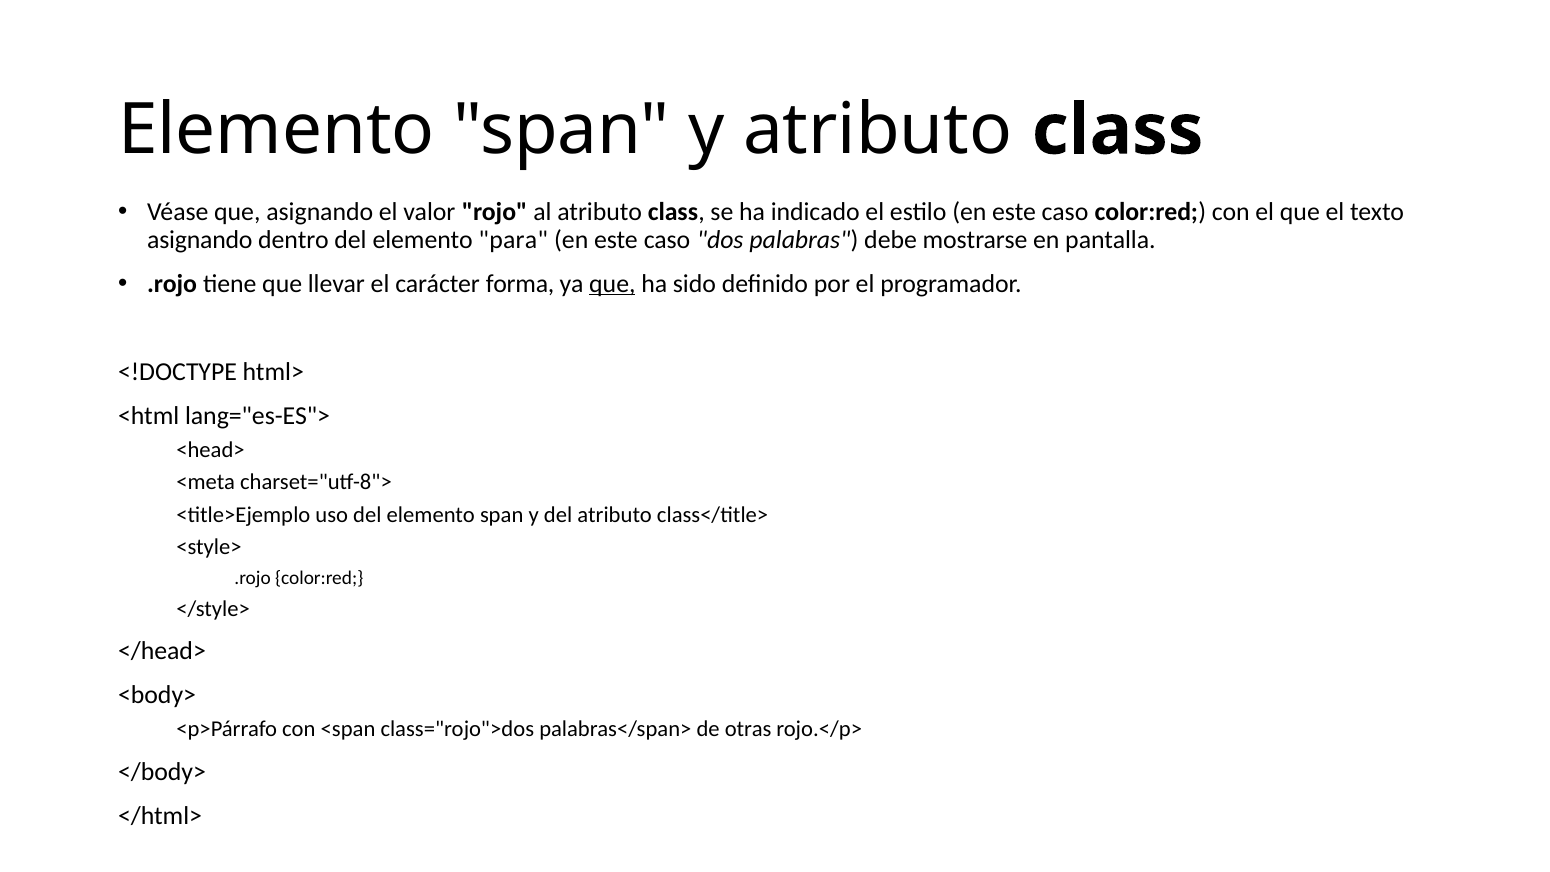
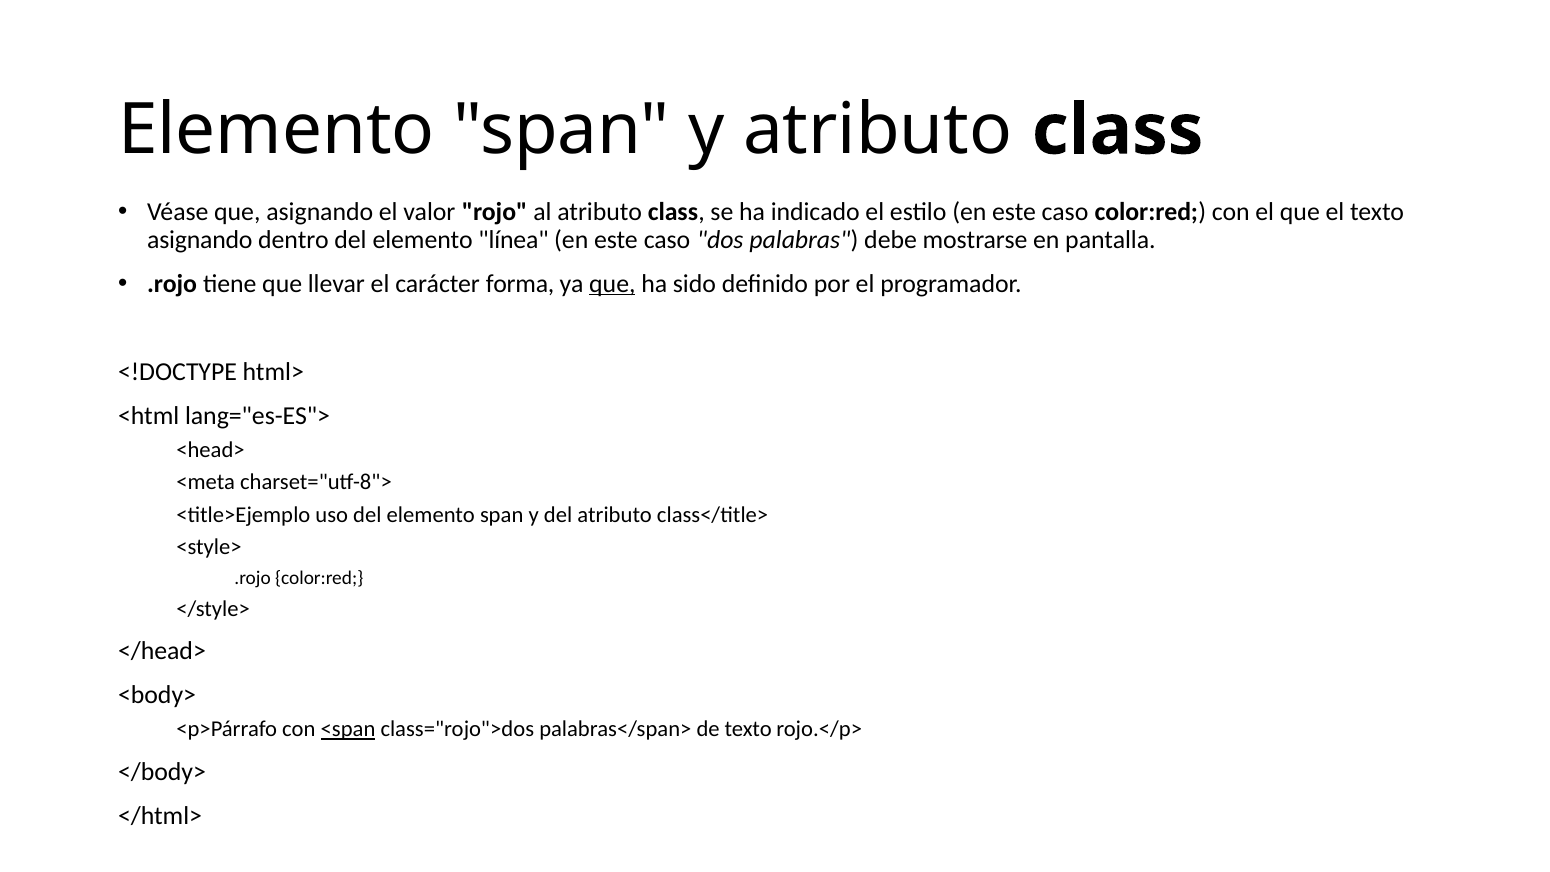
para: para -> línea
<span underline: none -> present
de otras: otras -> texto
